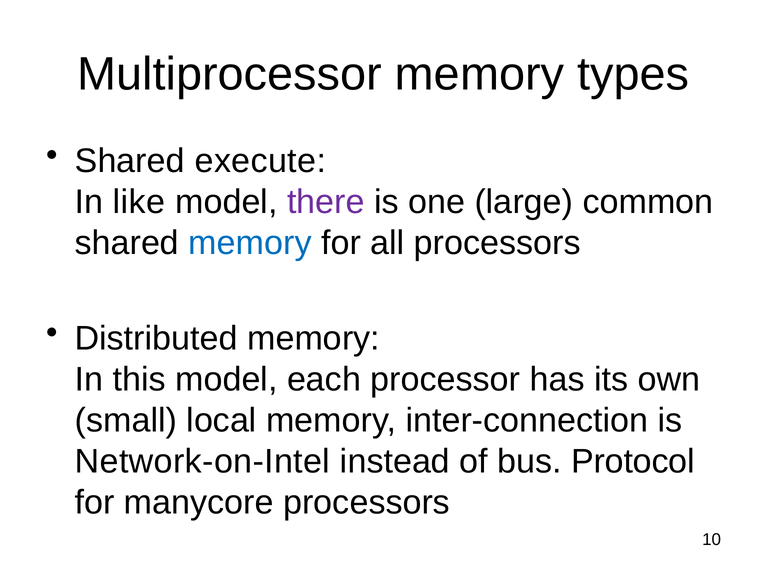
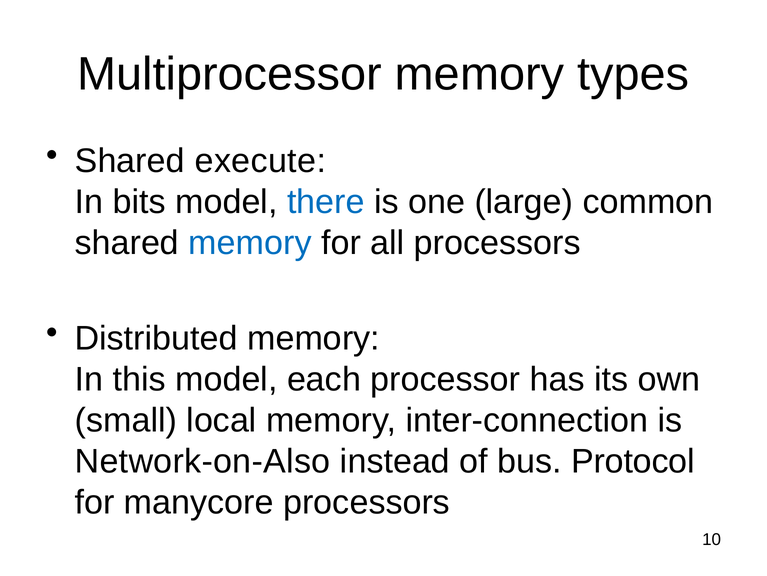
like: like -> bits
there colour: purple -> blue
Network-on-Intel: Network-on-Intel -> Network-on-Also
